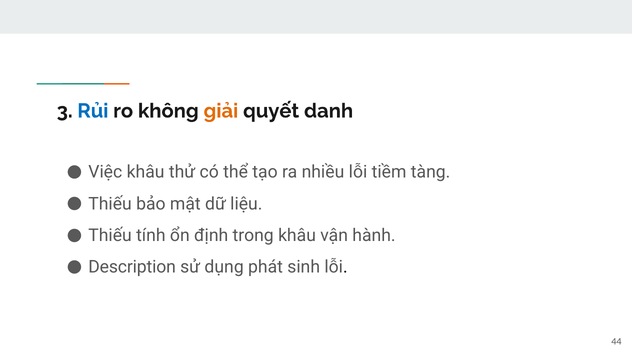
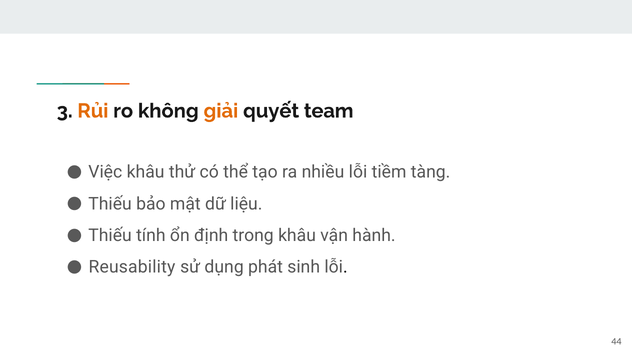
Rủi colour: blue -> orange
danh: danh -> team
Description: Description -> Reusability
